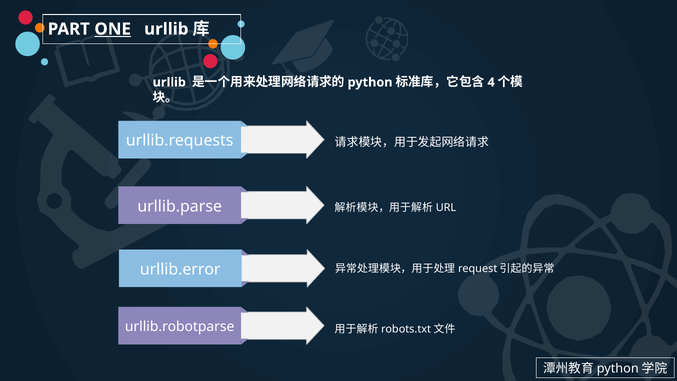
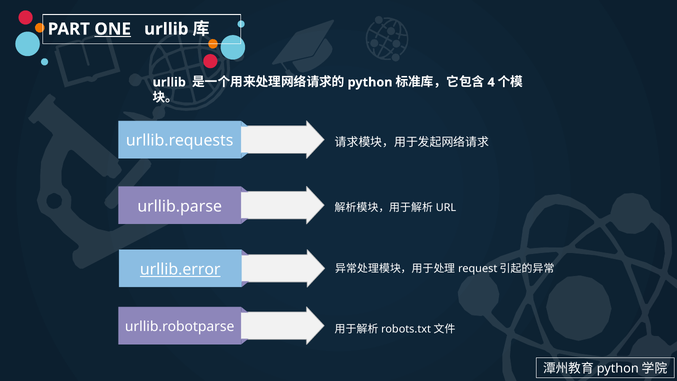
urllib.error underline: none -> present
